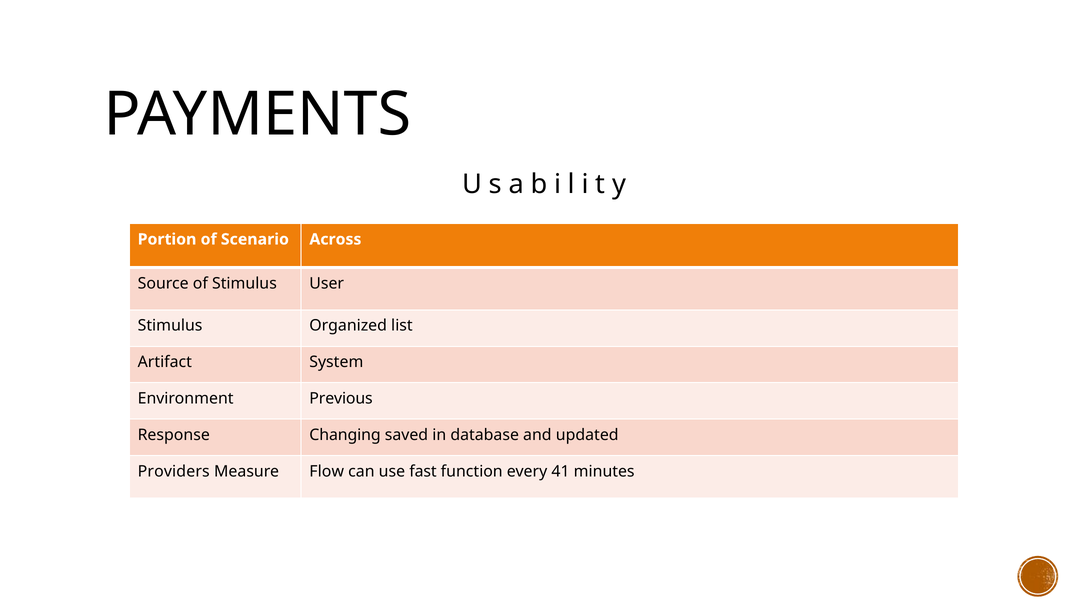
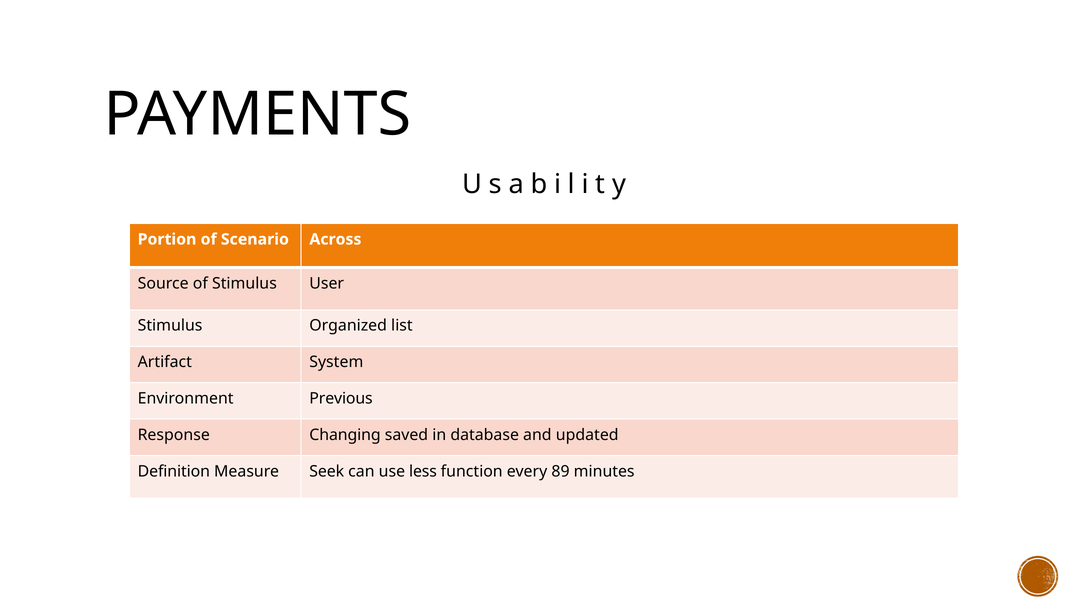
Providers: Providers -> Definition
Flow: Flow -> Seek
fast: fast -> less
41: 41 -> 89
